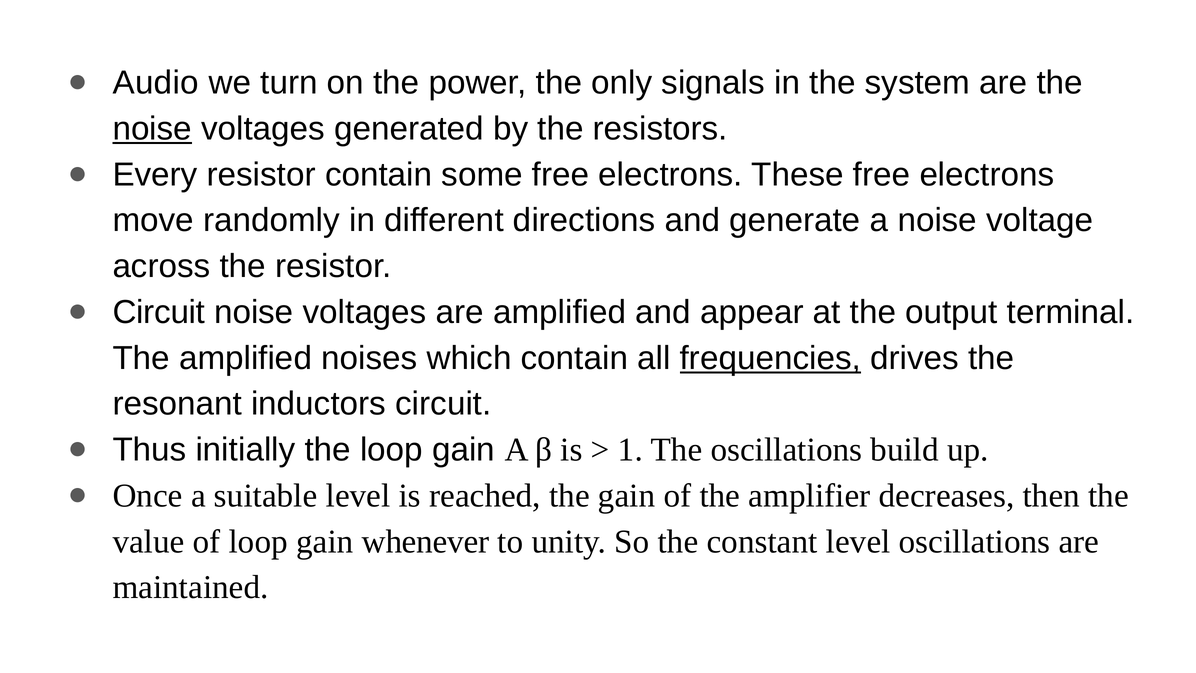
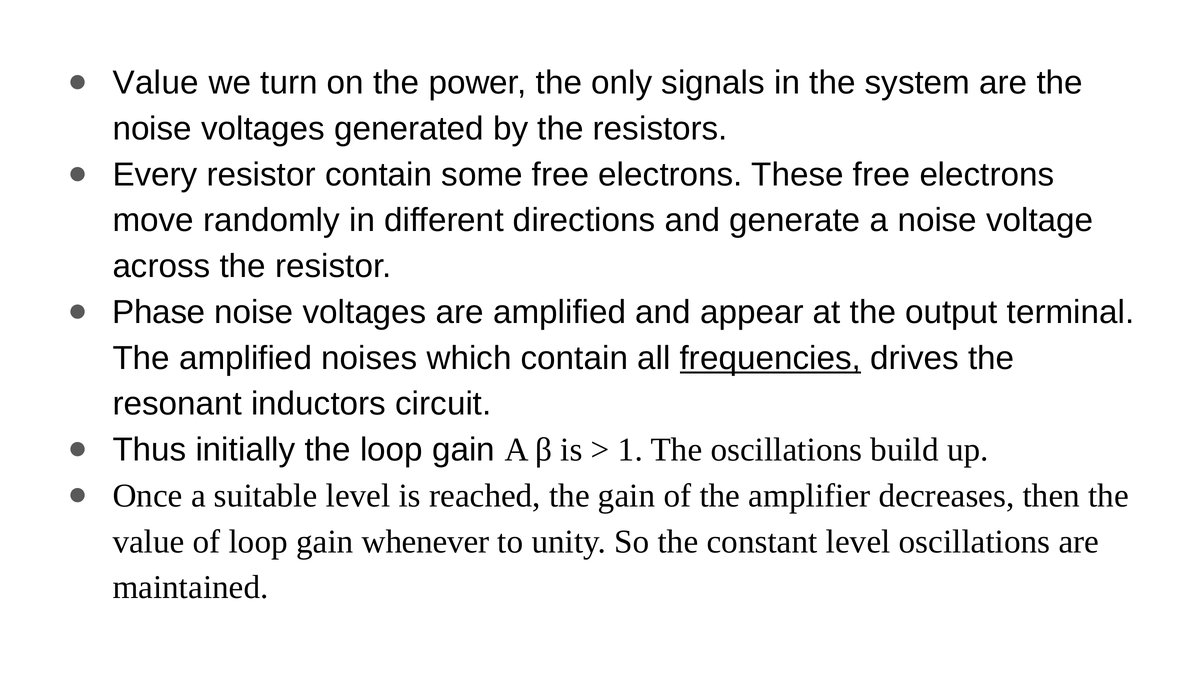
Audio at (156, 83): Audio -> Value
noise at (152, 129) underline: present -> none
Circuit at (159, 312): Circuit -> Phase
